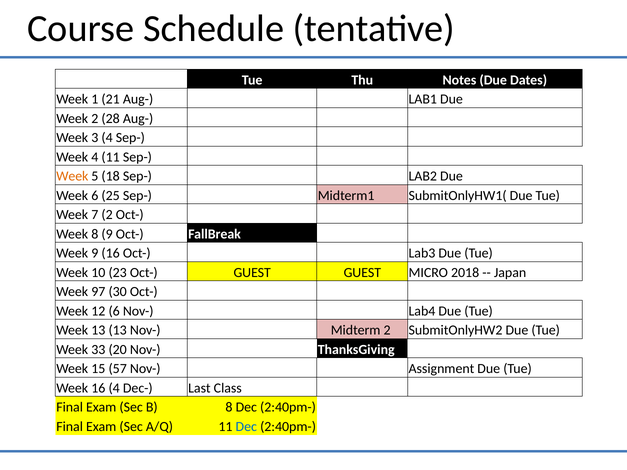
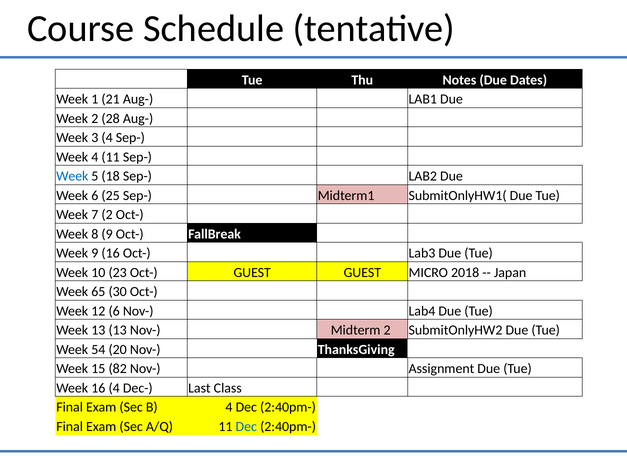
Week at (72, 176) colour: orange -> blue
97: 97 -> 65
33: 33 -> 54
57: 57 -> 82
B 8: 8 -> 4
